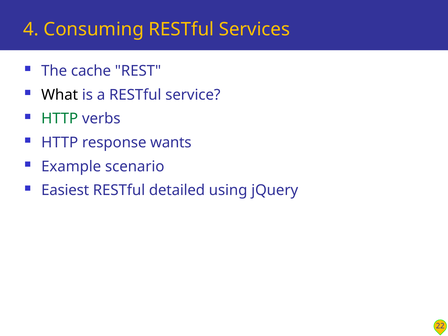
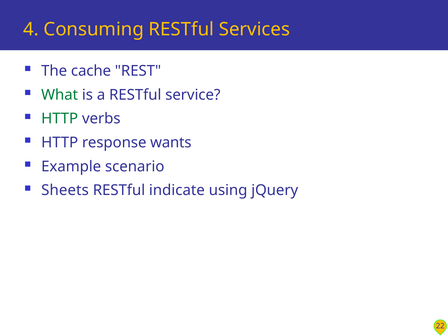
What colour: black -> green
Easiest: Easiest -> Sheets
detailed: detailed -> indicate
